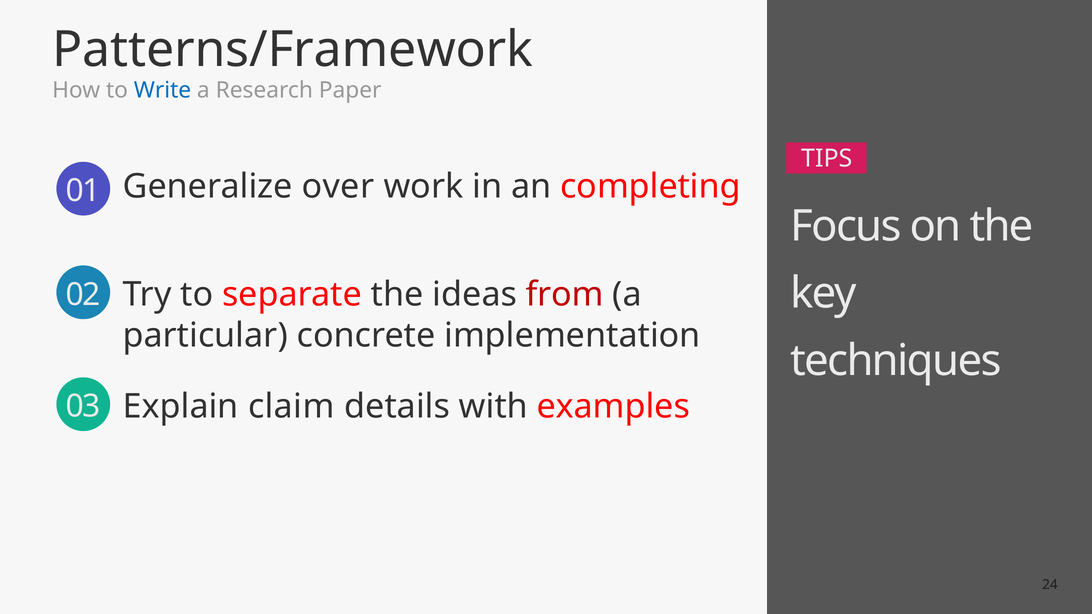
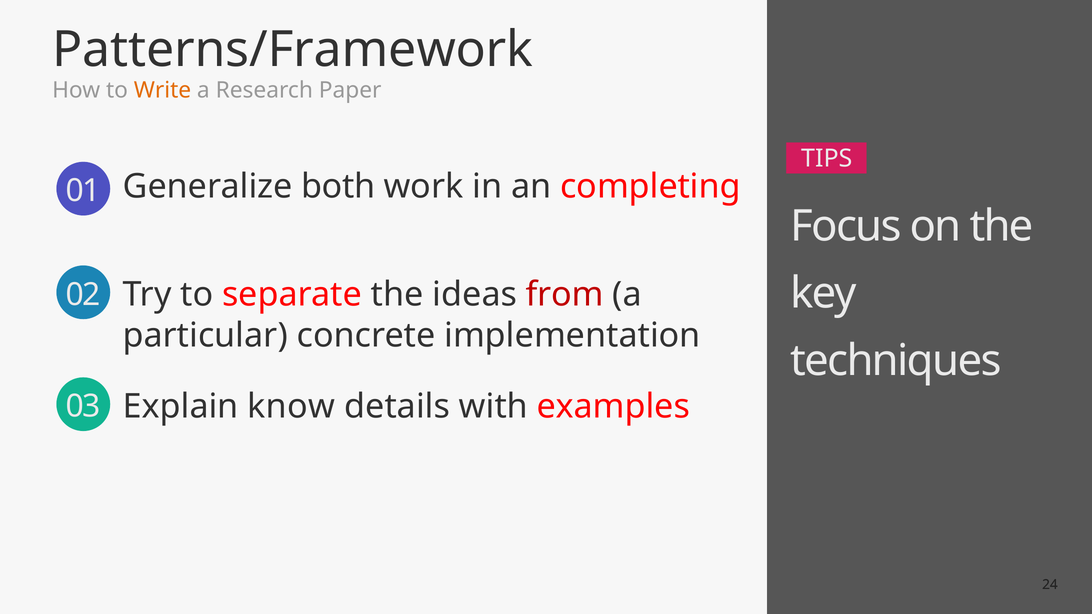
Write colour: blue -> orange
over: over -> both
claim: claim -> know
